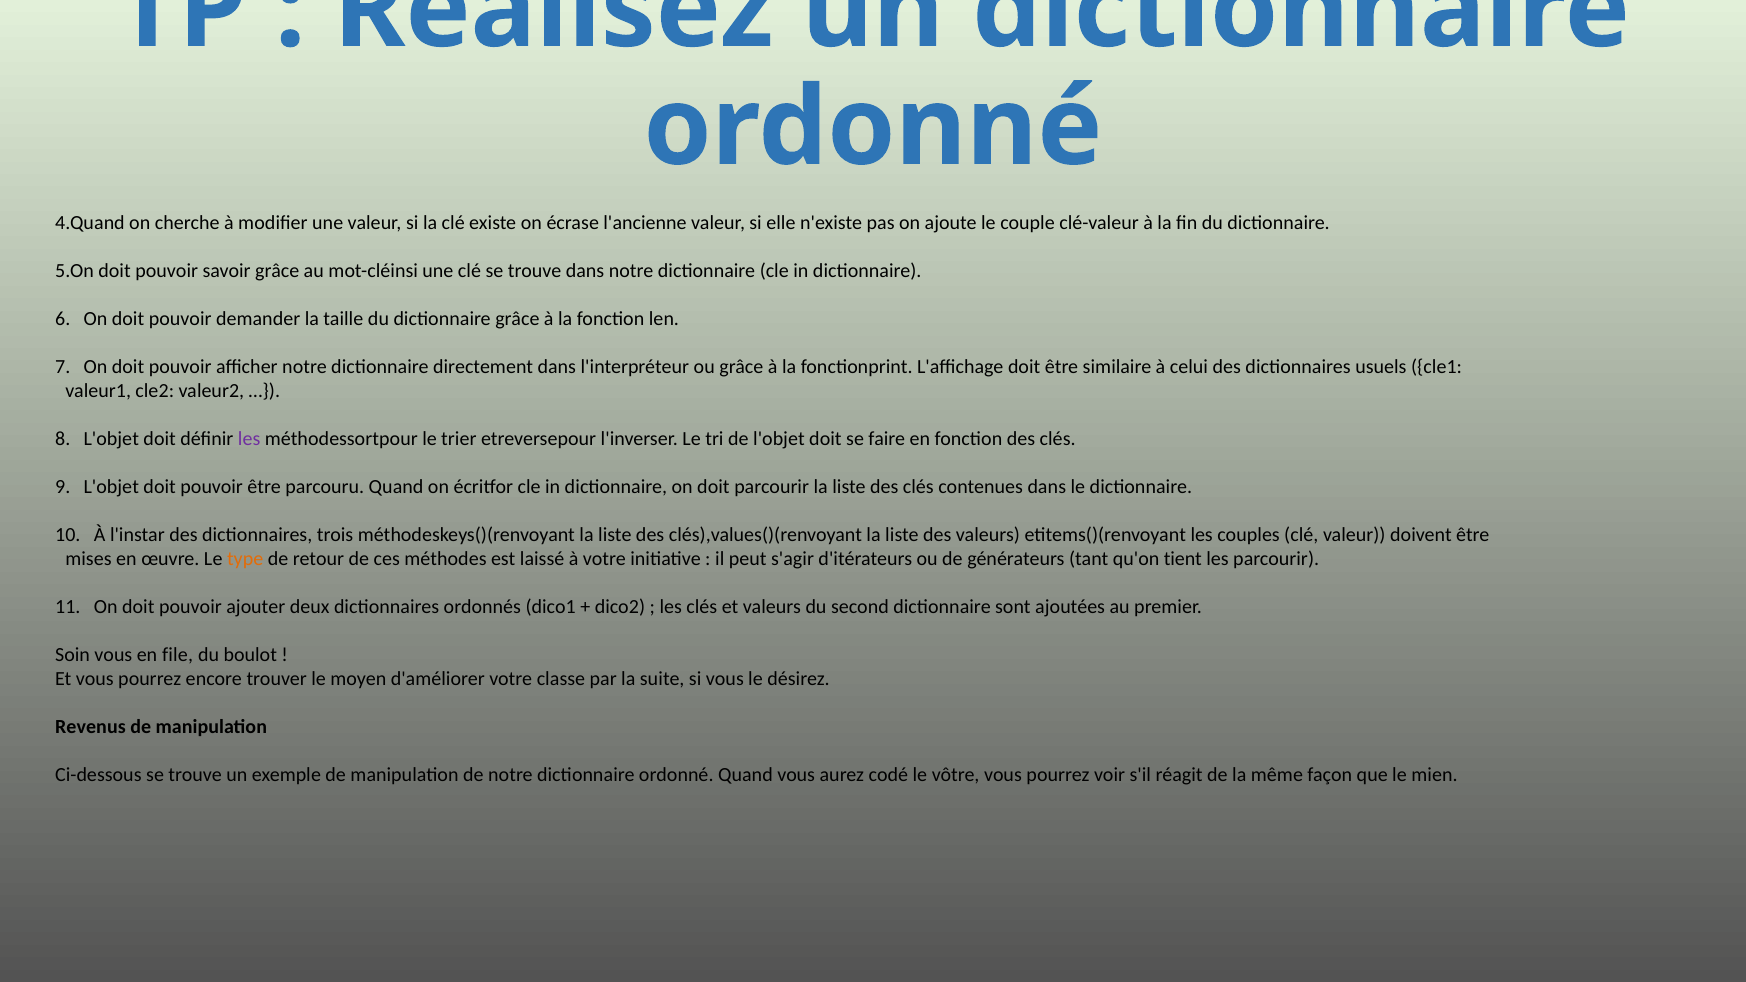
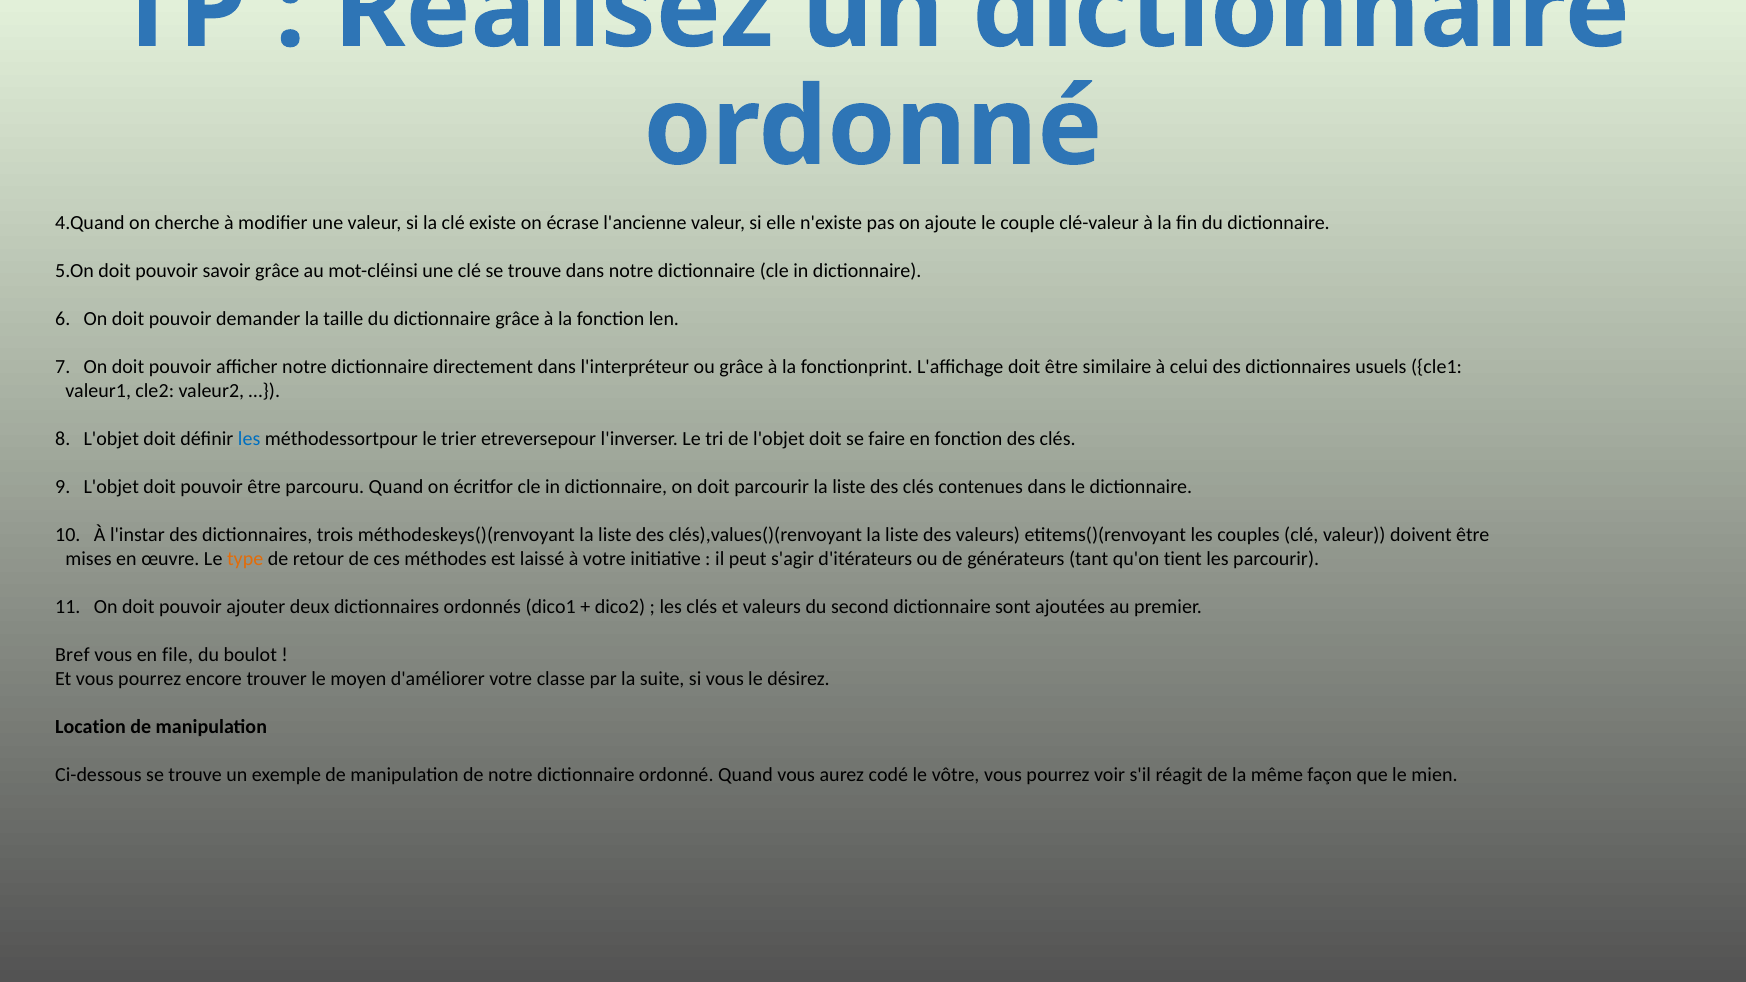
les at (249, 439) colour: purple -> blue
Soin: Soin -> Bref
Revenus: Revenus -> Location
